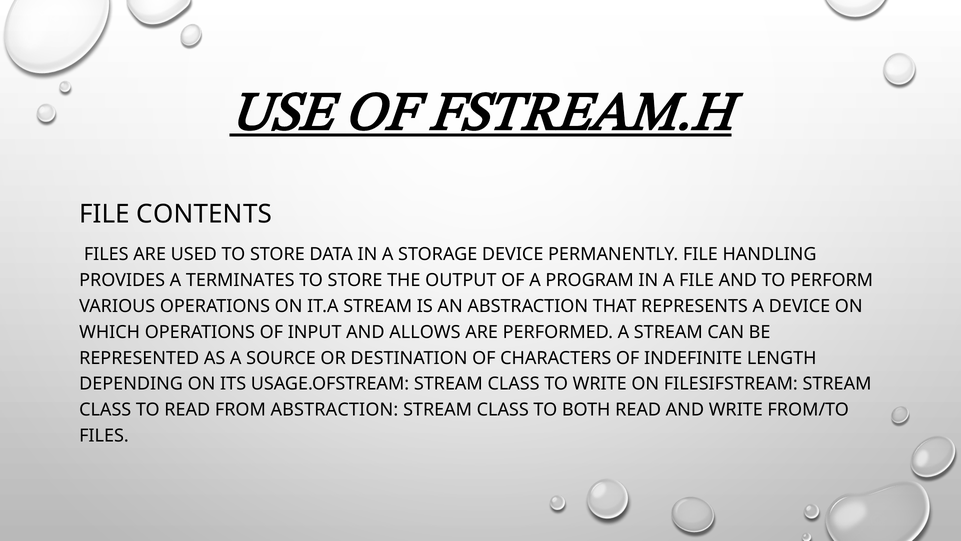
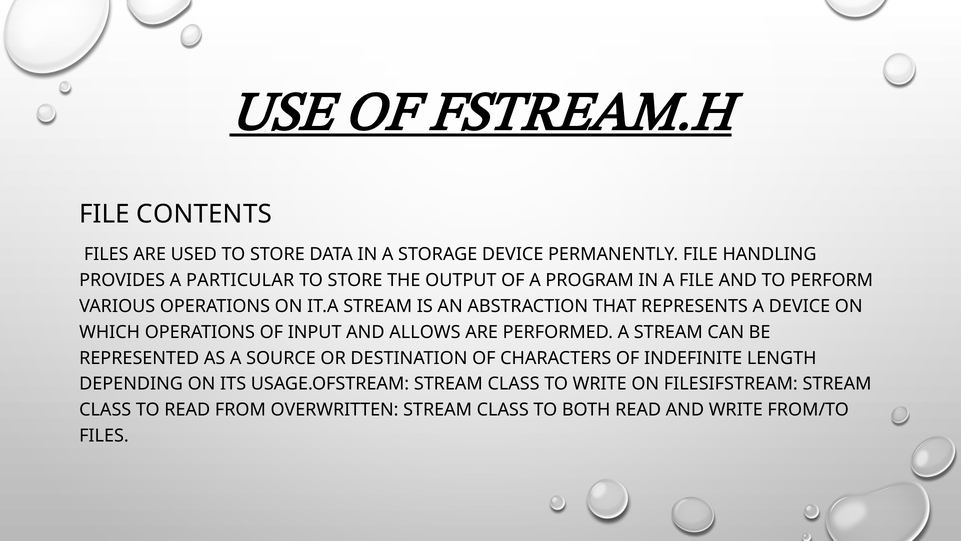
TERMINATES: TERMINATES -> PARTICULAR
FROM ABSTRACTION: ABSTRACTION -> OVERWRITTEN
